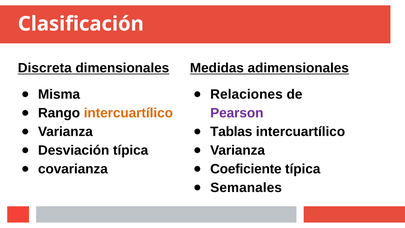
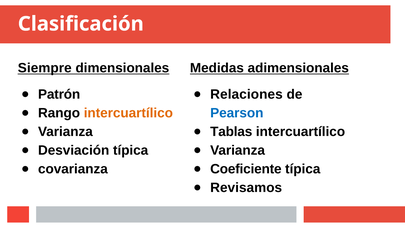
Discreta: Discreta -> Siempre
Misma: Misma -> Patrón
Pearson colour: purple -> blue
Semanales: Semanales -> Revisamos
